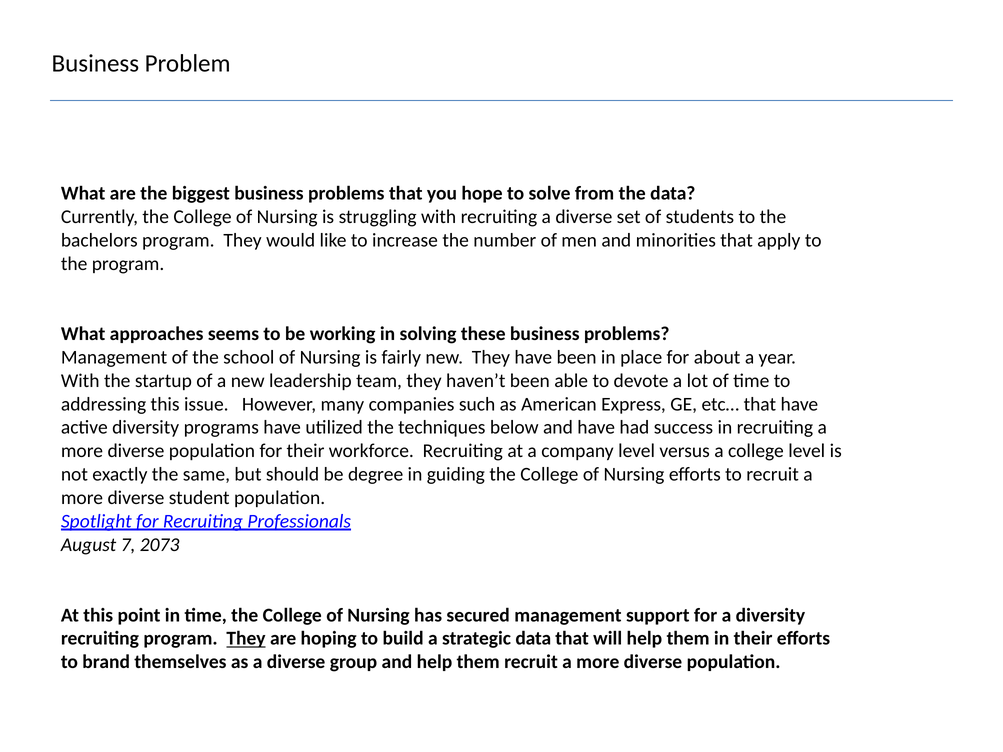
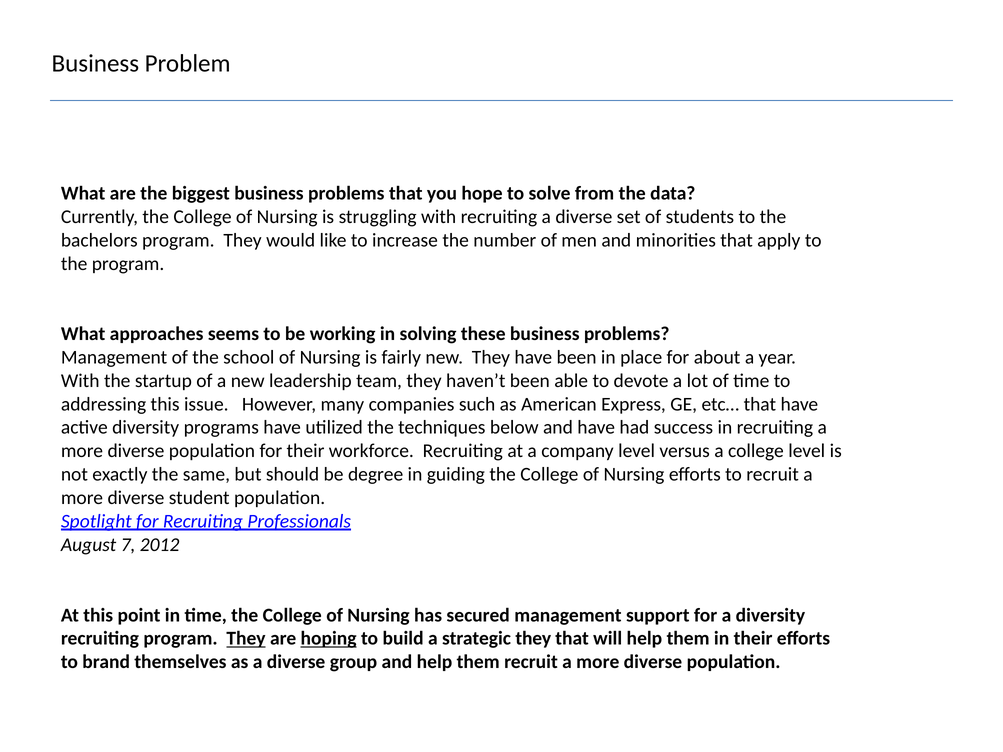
2073: 2073 -> 2012
hoping underline: none -> present
strategic data: data -> they
